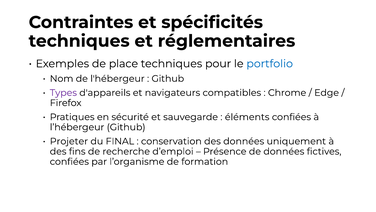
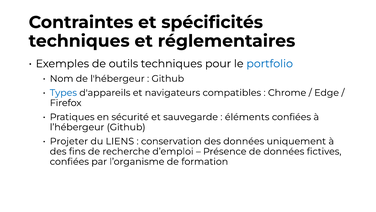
place: place -> outils
Types colour: purple -> blue
FINAL: FINAL -> LIENS
